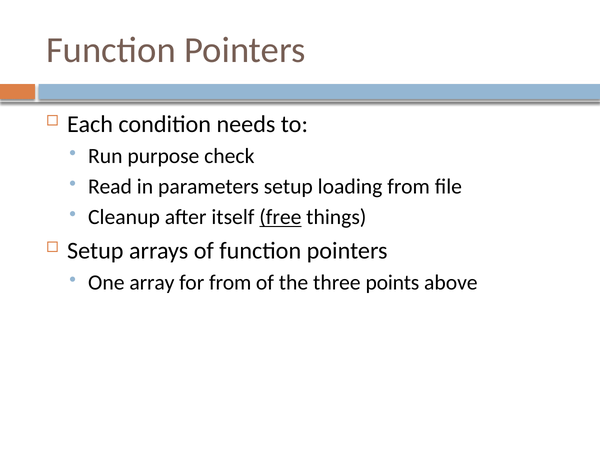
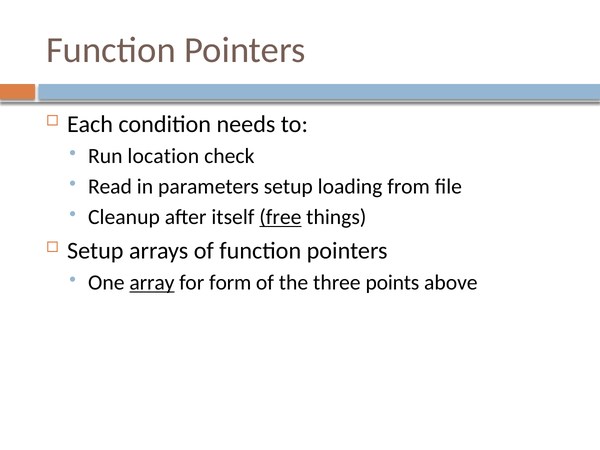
purpose: purpose -> location
array underline: none -> present
for from: from -> form
